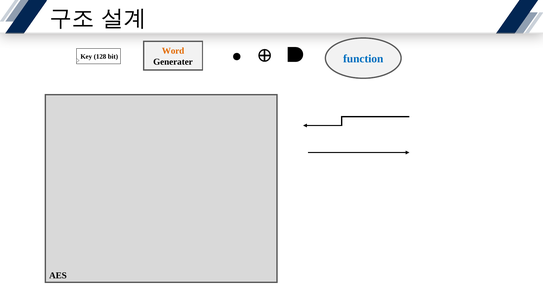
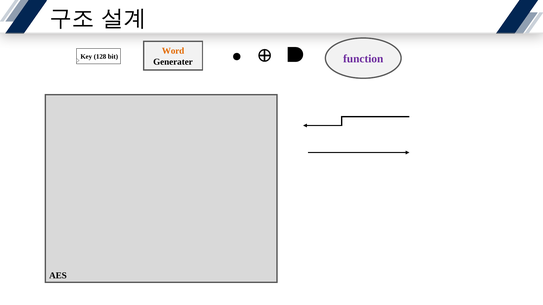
function colour: blue -> purple
